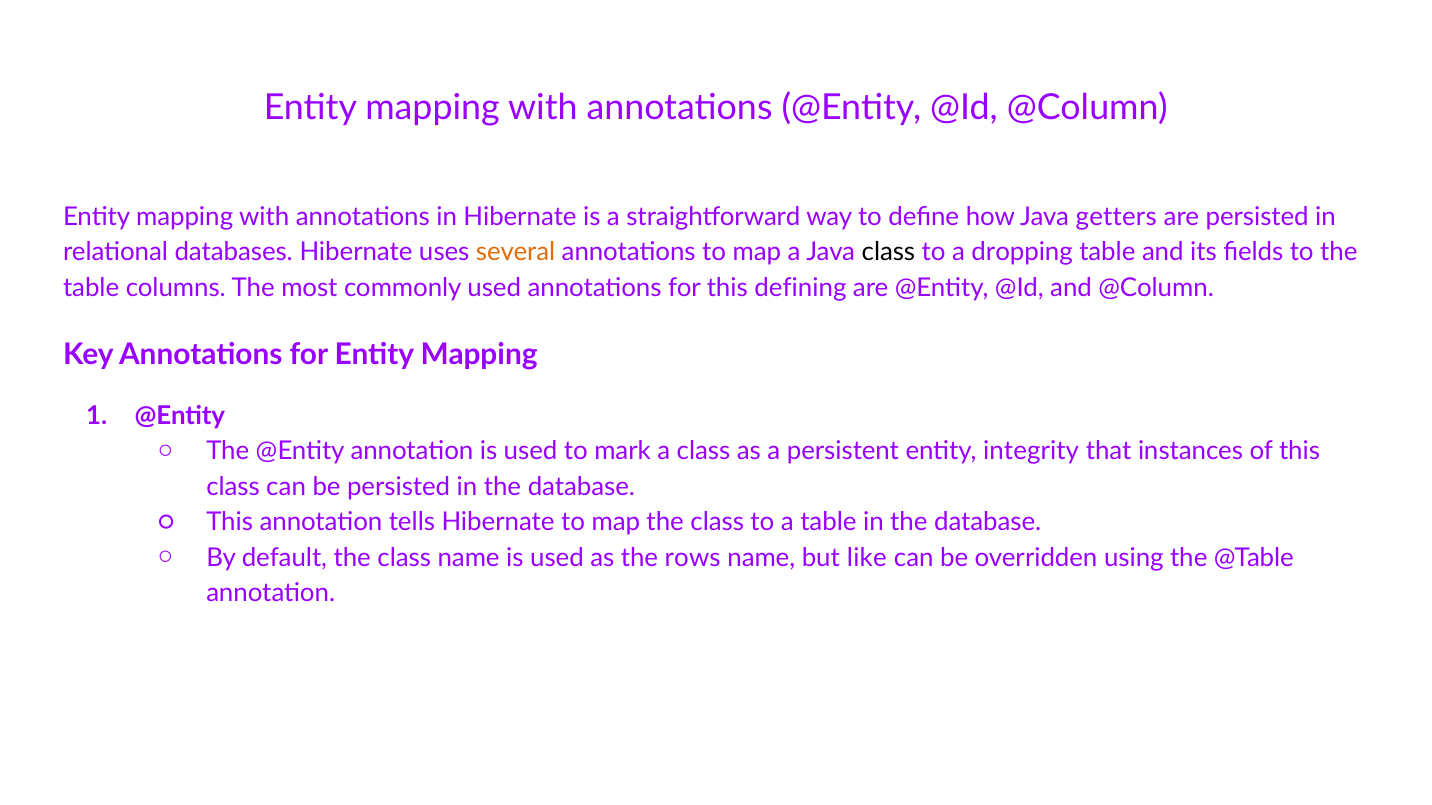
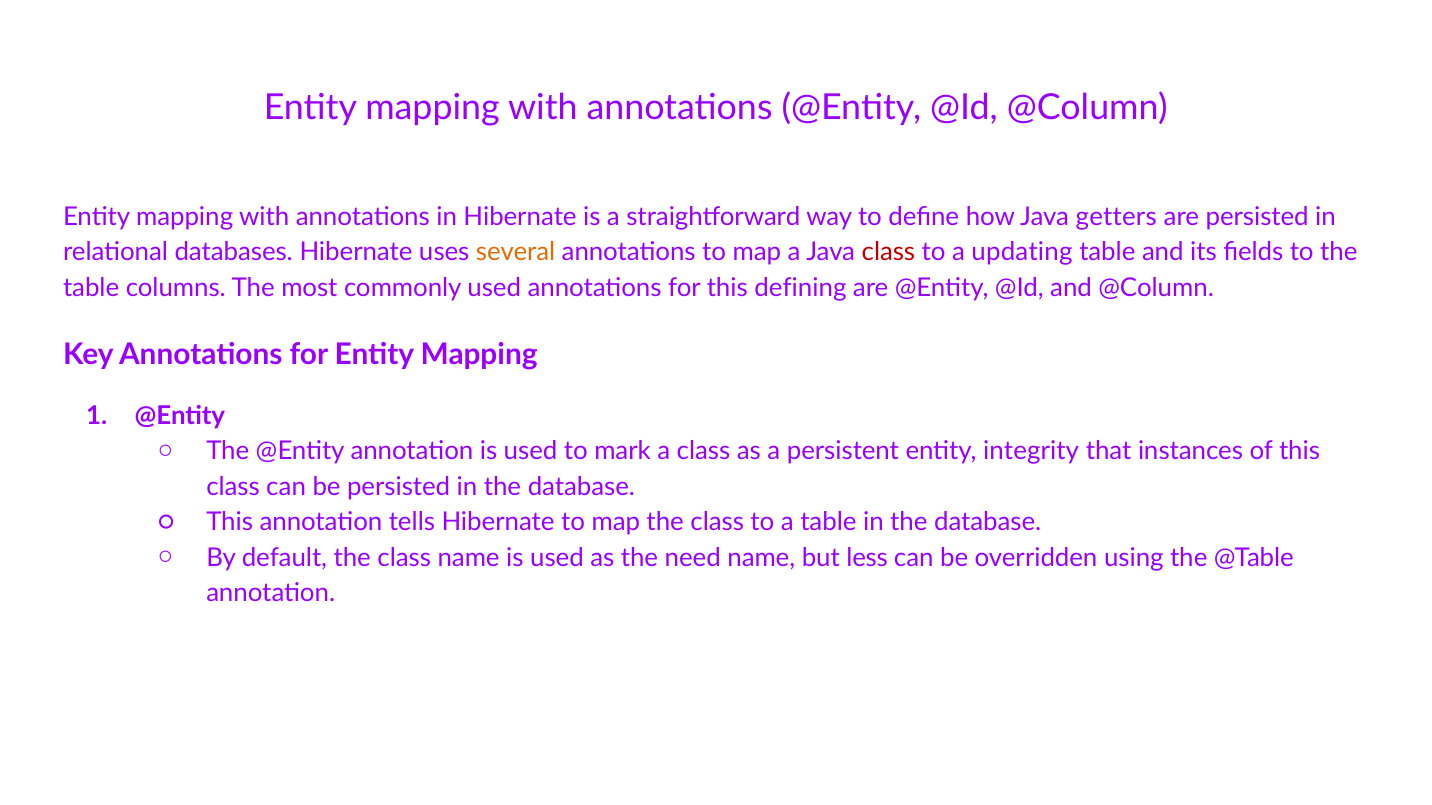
class at (888, 252) colour: black -> red
dropping: dropping -> updating
rows: rows -> need
like: like -> less
